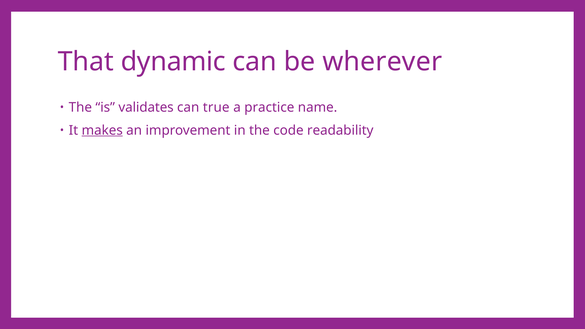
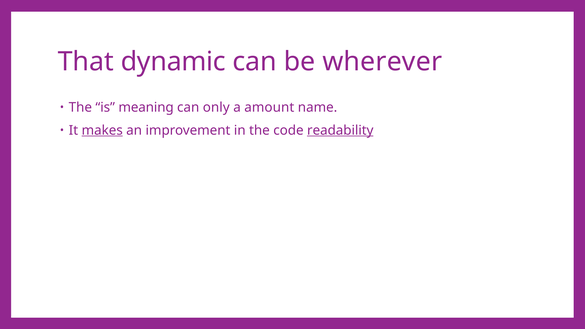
validates: validates -> meaning
true: true -> only
practice: practice -> amount
readability underline: none -> present
